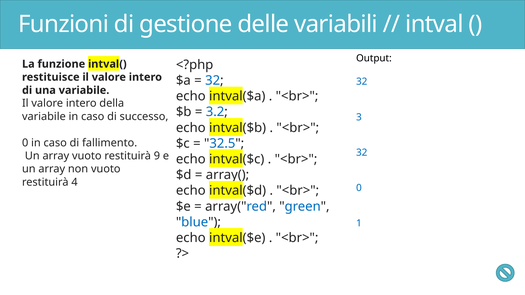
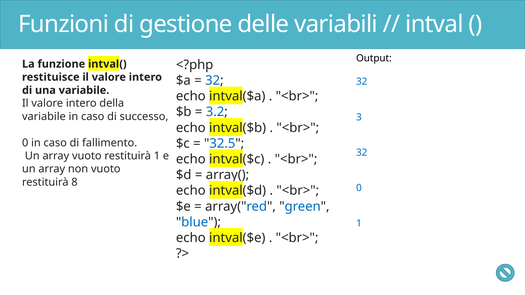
restituirà 9: 9 -> 1
4: 4 -> 8
